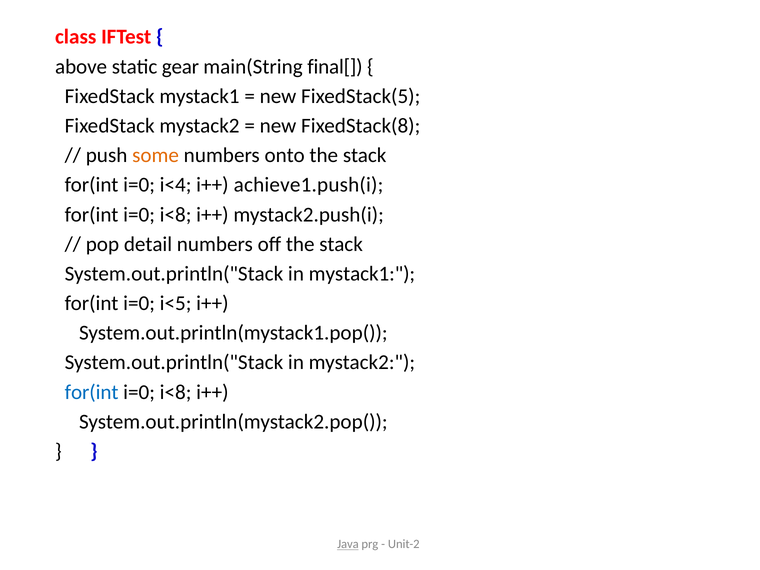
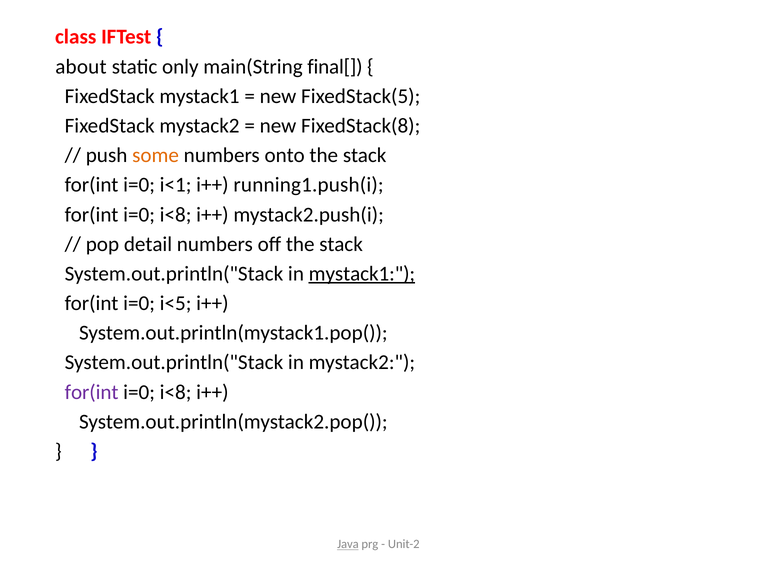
above: above -> about
gear: gear -> only
i<4: i<4 -> i<1
achieve1.push(i: achieve1.push(i -> running1.push(i
mystack1 at (362, 274) underline: none -> present
for(int at (92, 392) colour: blue -> purple
